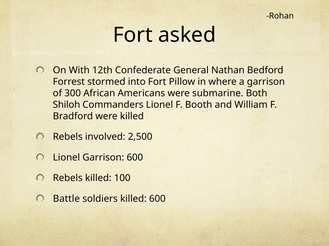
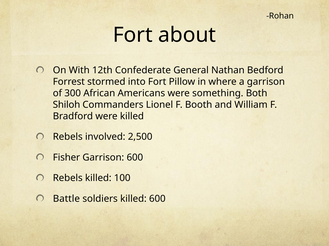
asked: asked -> about
submarine: submarine -> something
Lionel at (66, 158): Lionel -> Fisher
